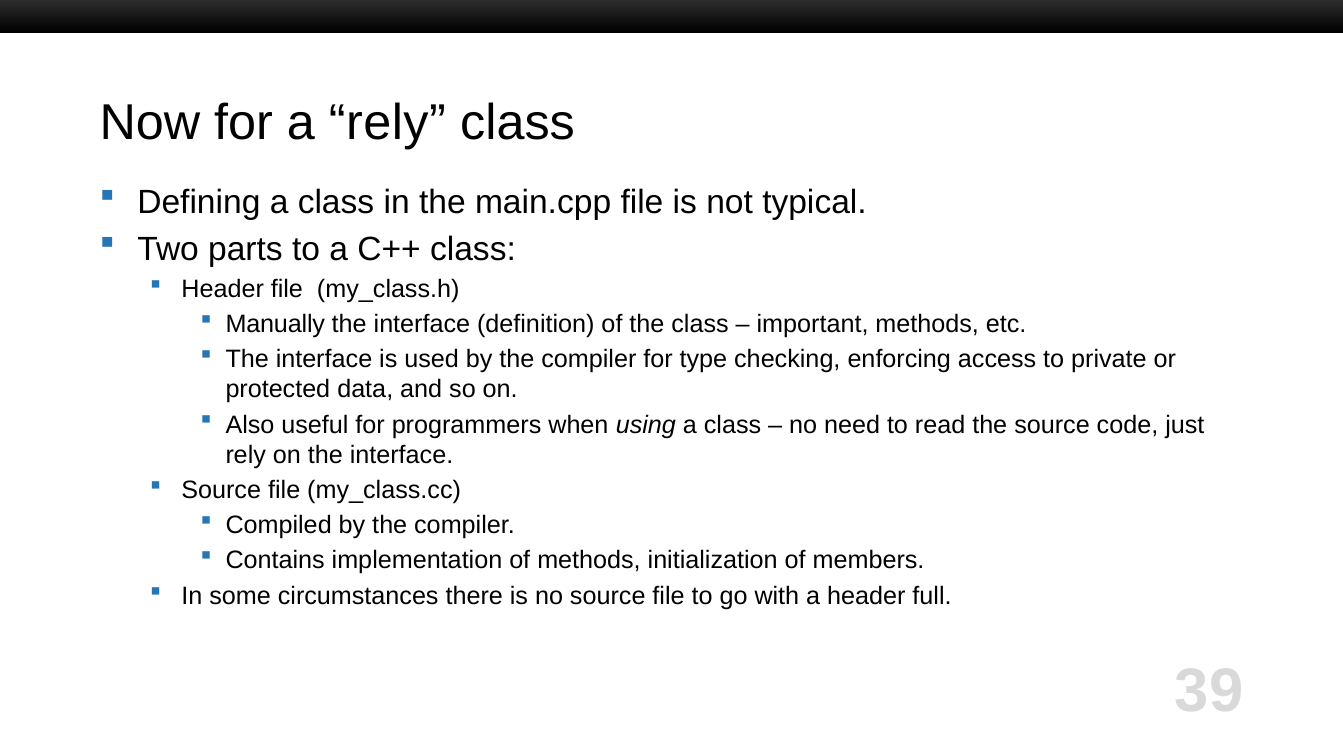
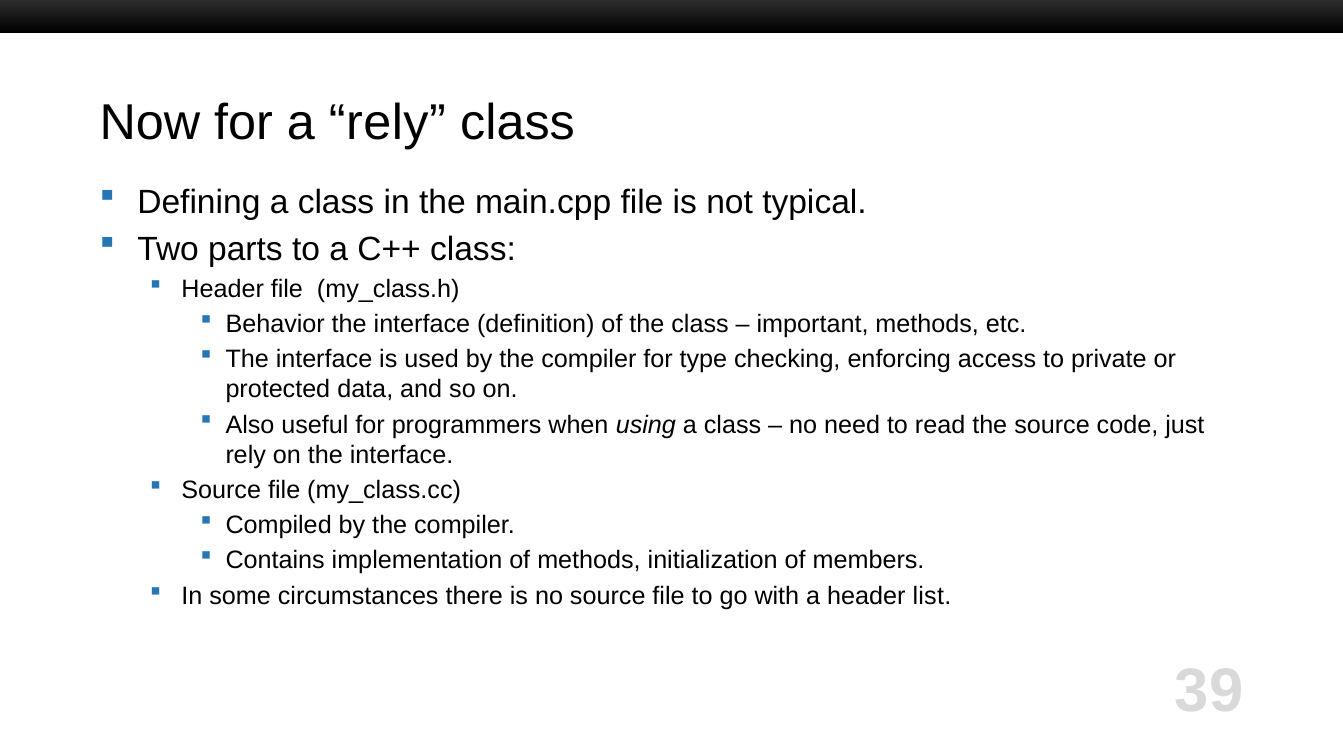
Manually: Manually -> Behavior
full: full -> list
